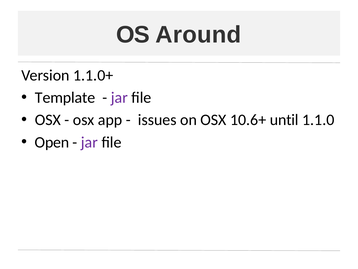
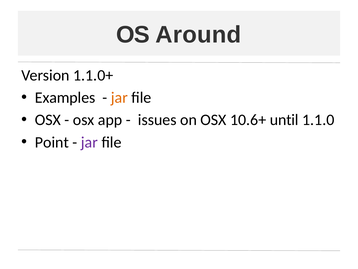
Template: Template -> Examples
jar at (119, 97) colour: purple -> orange
Open: Open -> Point
